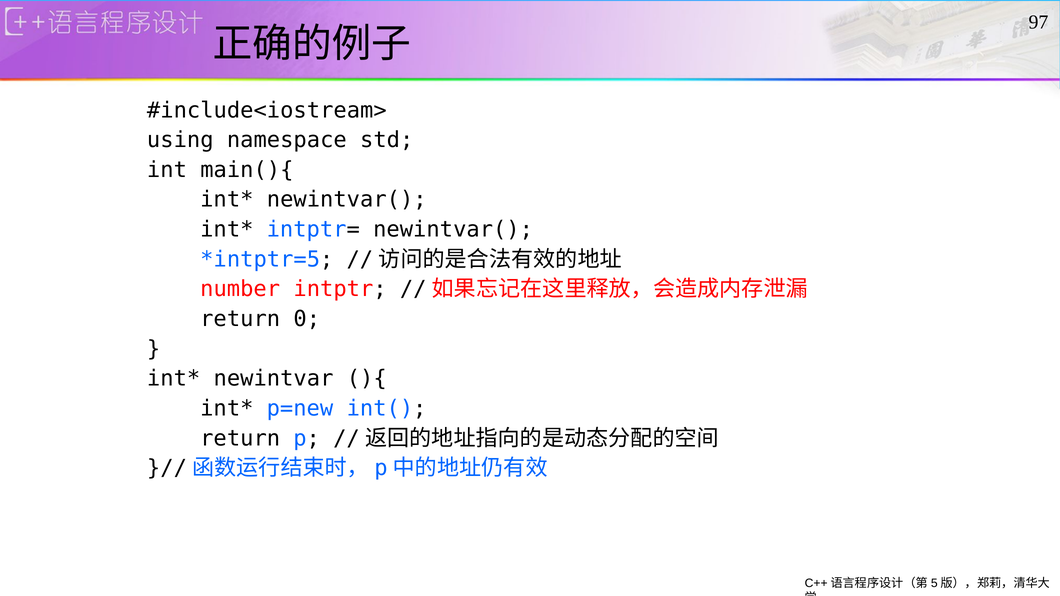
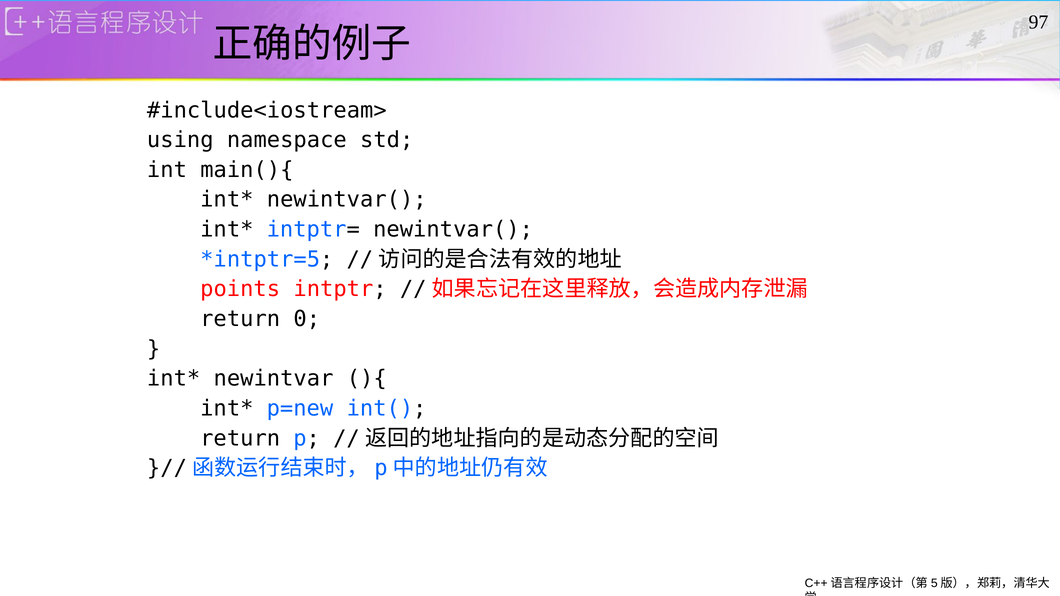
number: number -> points
